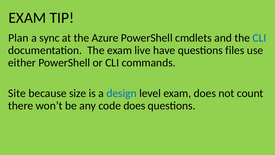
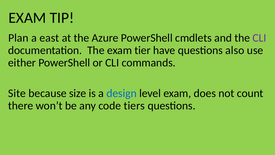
sync: sync -> east
CLI at (259, 38) colour: blue -> purple
live: live -> tier
files: files -> also
code does: does -> tiers
